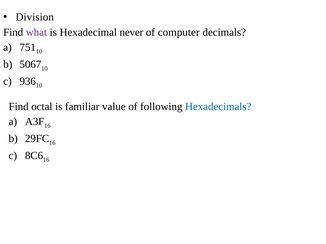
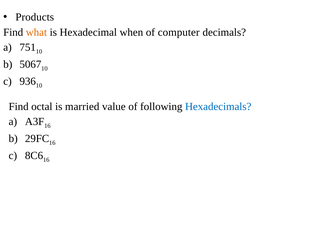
Division: Division -> Products
what colour: purple -> orange
never: never -> when
familiar: familiar -> married
